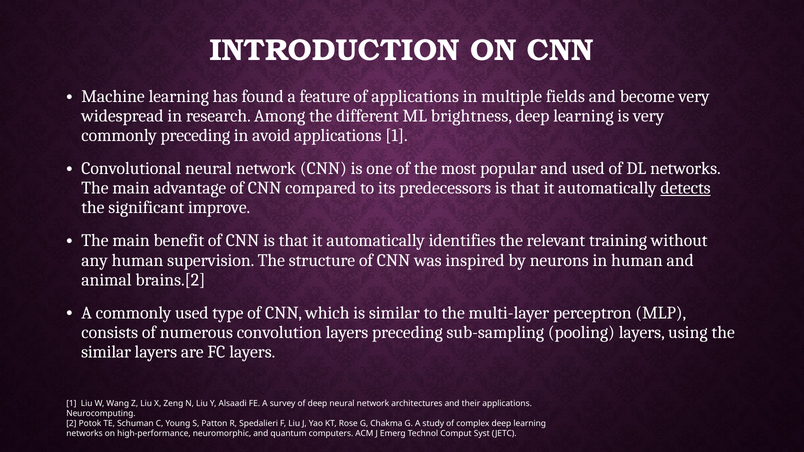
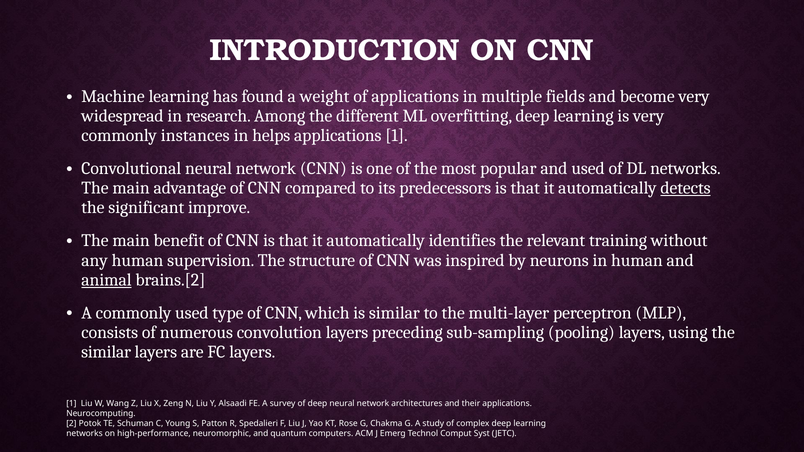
feature: feature -> weight
brightness: brightness -> overfitting
commonly preceding: preceding -> instances
avoid: avoid -> helps
animal underline: none -> present
